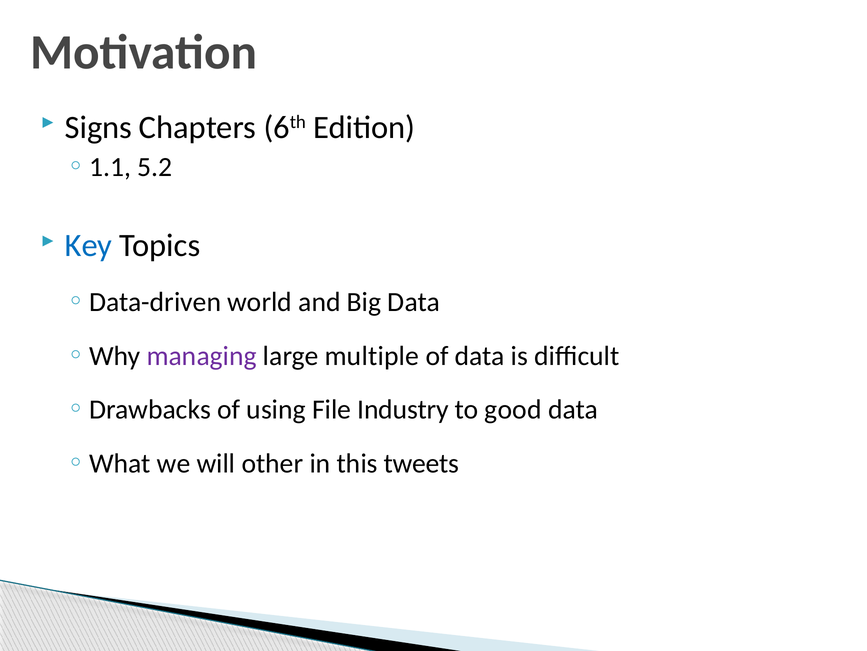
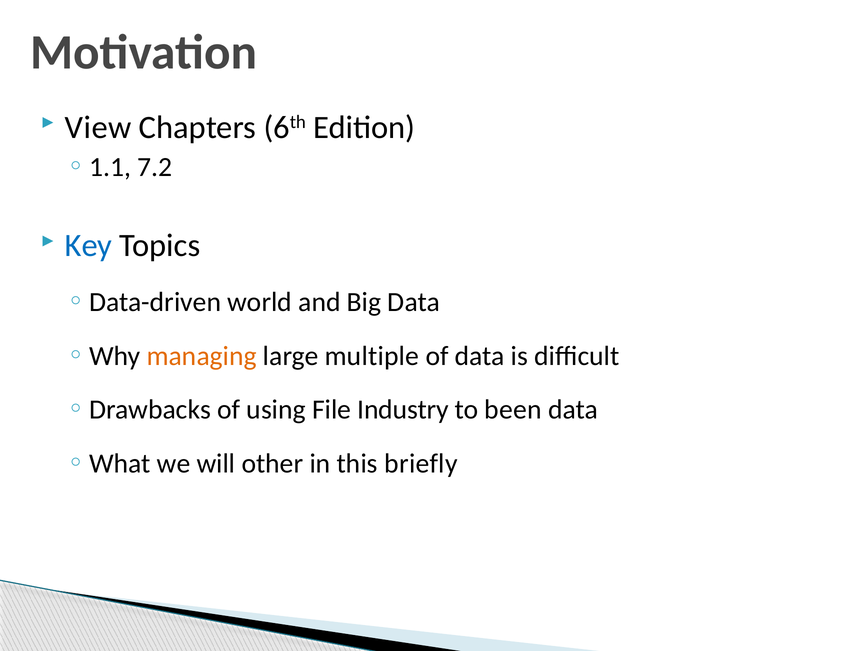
Signs: Signs -> View
5.2: 5.2 -> 7.2
managing colour: purple -> orange
good: good -> been
tweets: tweets -> briefly
